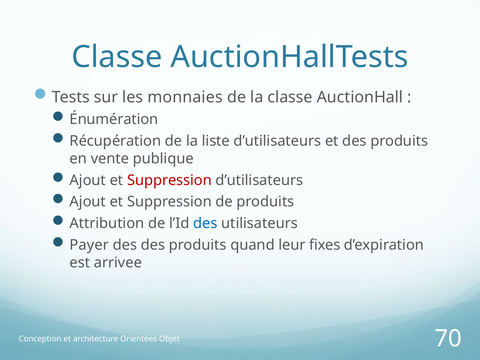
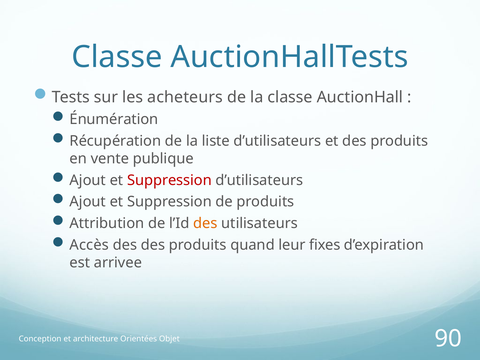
monnaies: monnaies -> acheteurs
des at (205, 223) colour: blue -> orange
Payer: Payer -> Accès
70: 70 -> 90
